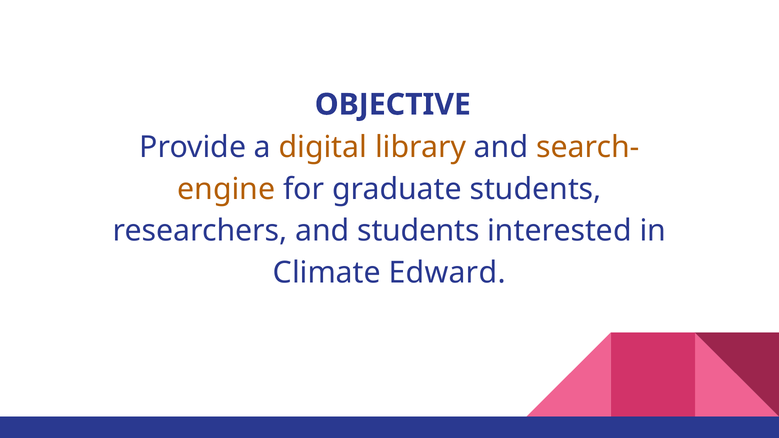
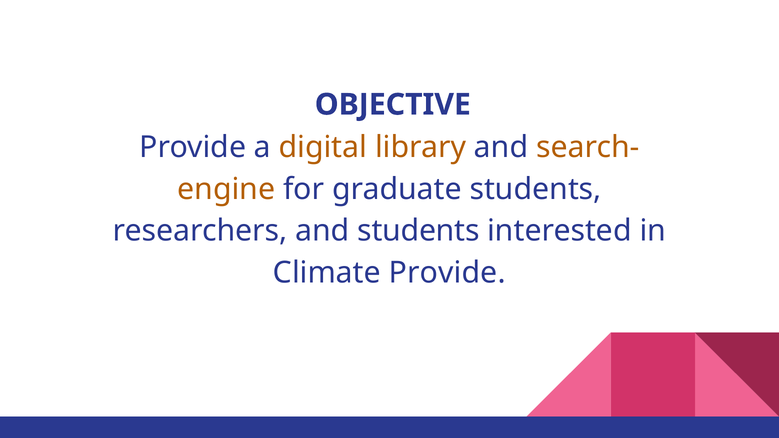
Climate Edward: Edward -> Provide
